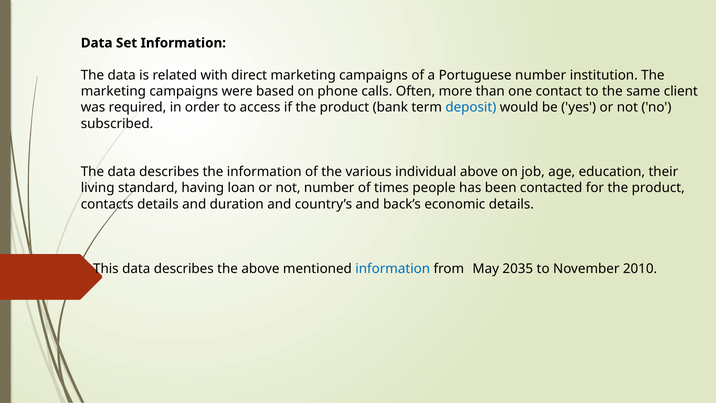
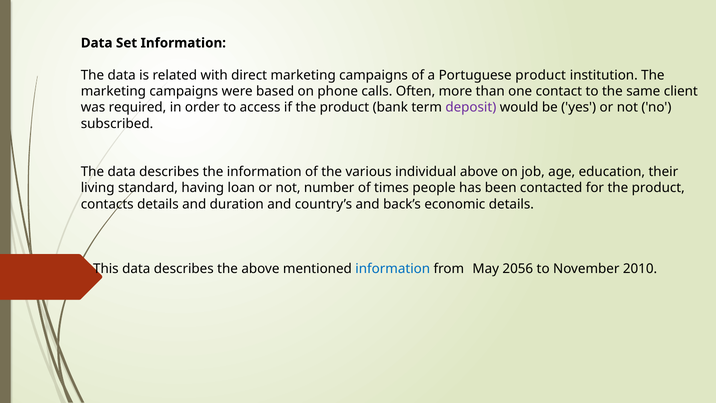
Portuguese number: number -> product
deposit colour: blue -> purple
2035: 2035 -> 2056
